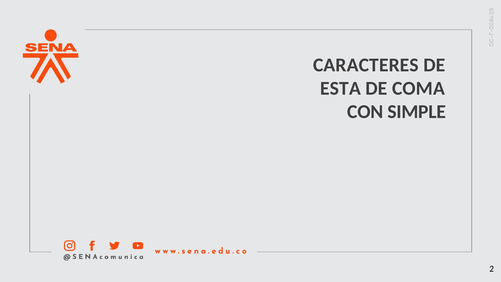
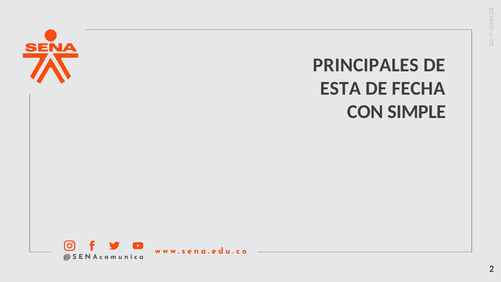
CARACTERES: CARACTERES -> PRINCIPALES
COMA: COMA -> FECHA
